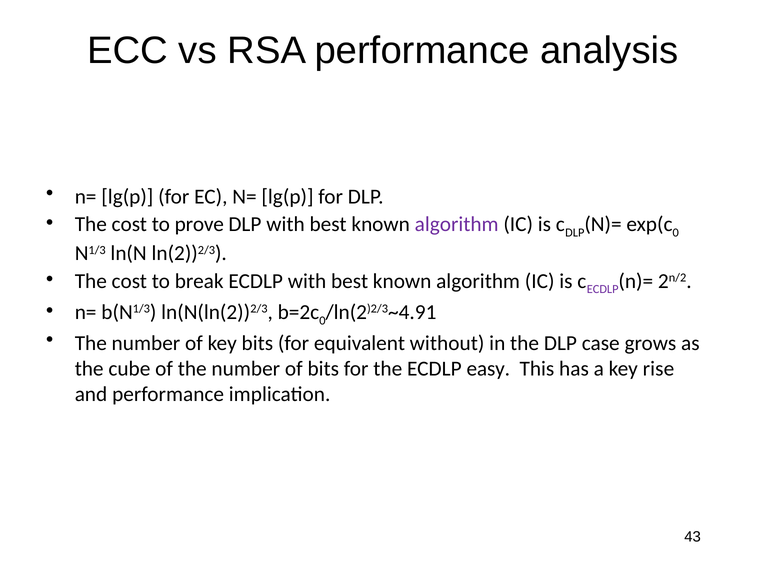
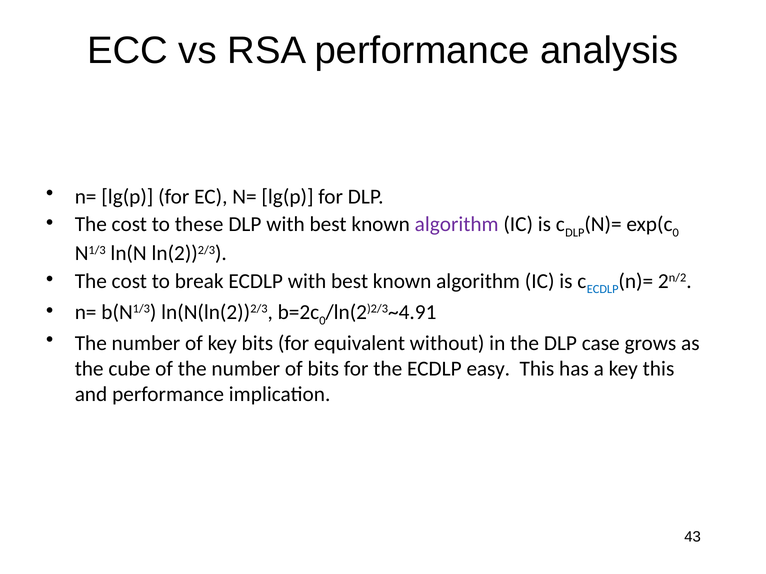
prove: prove -> these
ECDLP at (603, 290) colour: purple -> blue
key rise: rise -> this
